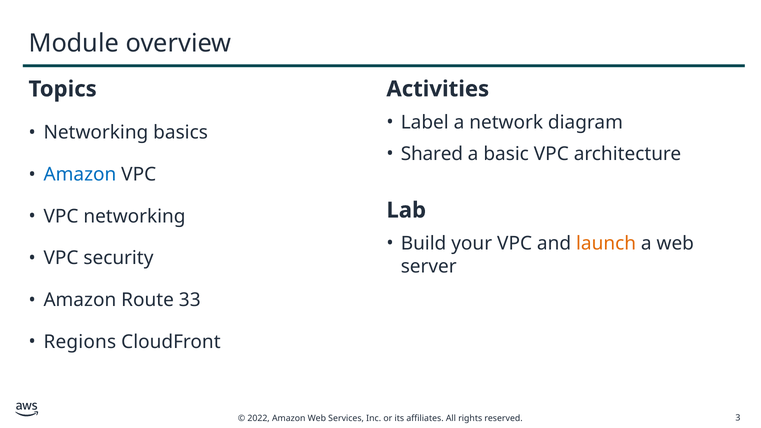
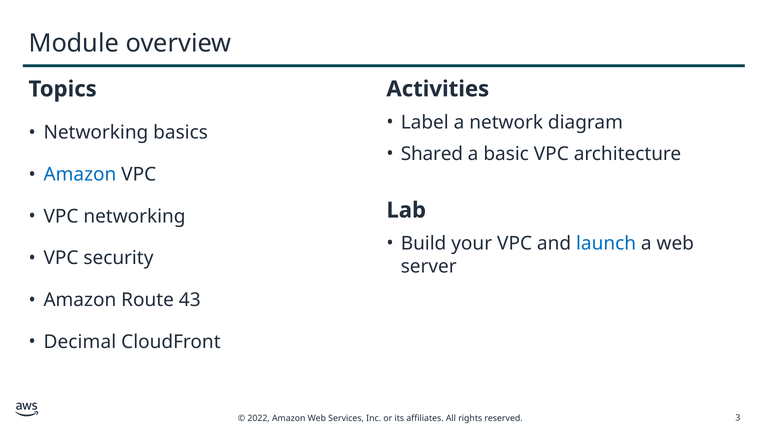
launch colour: orange -> blue
33: 33 -> 43
Regions: Regions -> Decimal
